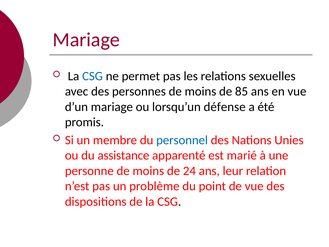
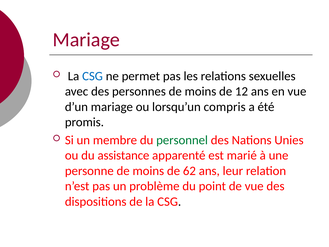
85: 85 -> 12
défense: défense -> compris
personnel colour: blue -> green
24: 24 -> 62
